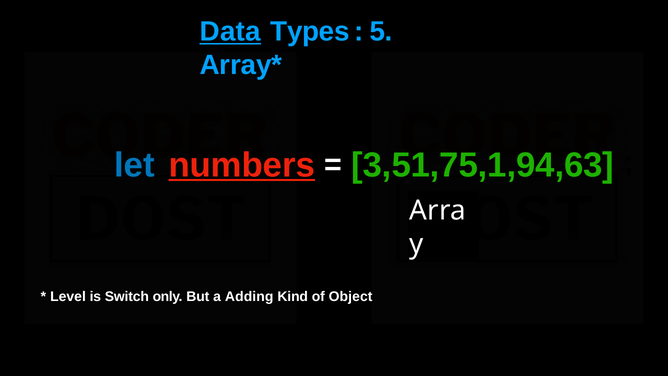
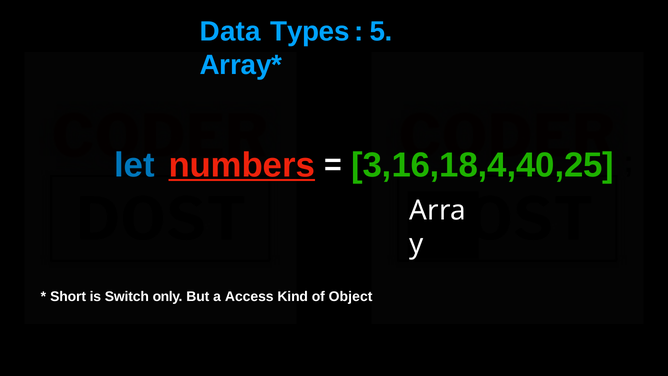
Data underline: present -> none
3,51,75,1,94,63: 3,51,75,1,94,63 -> 3,16,18,4,40,25
Level: Level -> Short
Adding: Adding -> Access
